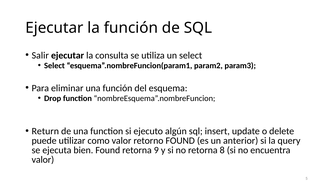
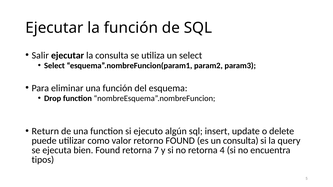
un anterior: anterior -> consulta
9: 9 -> 7
8: 8 -> 4
valor at (43, 160): valor -> tipos
